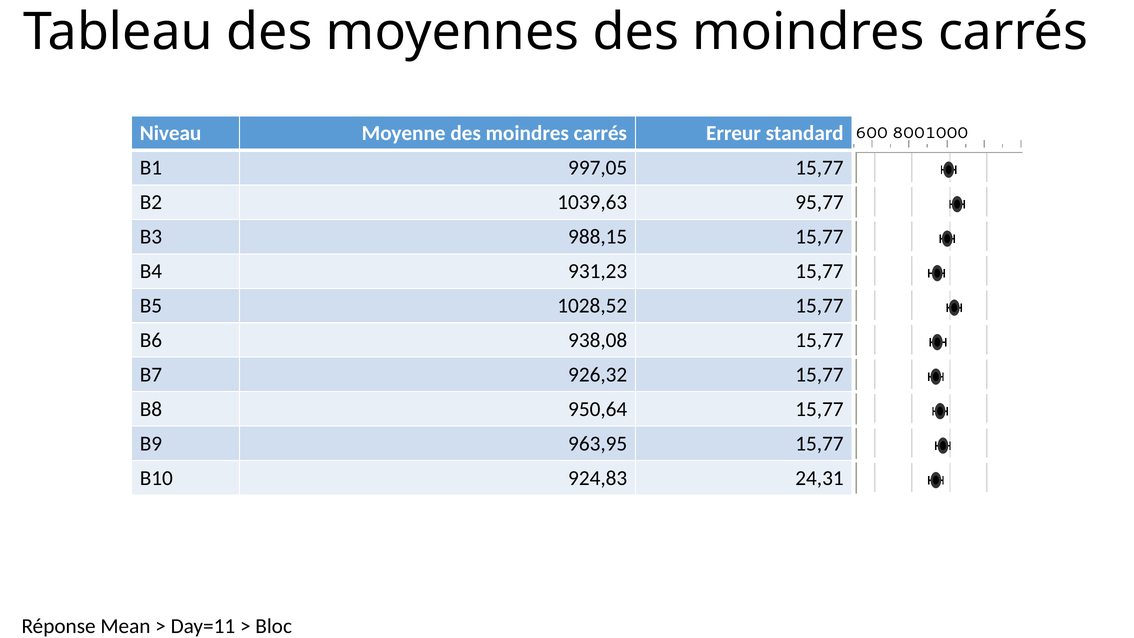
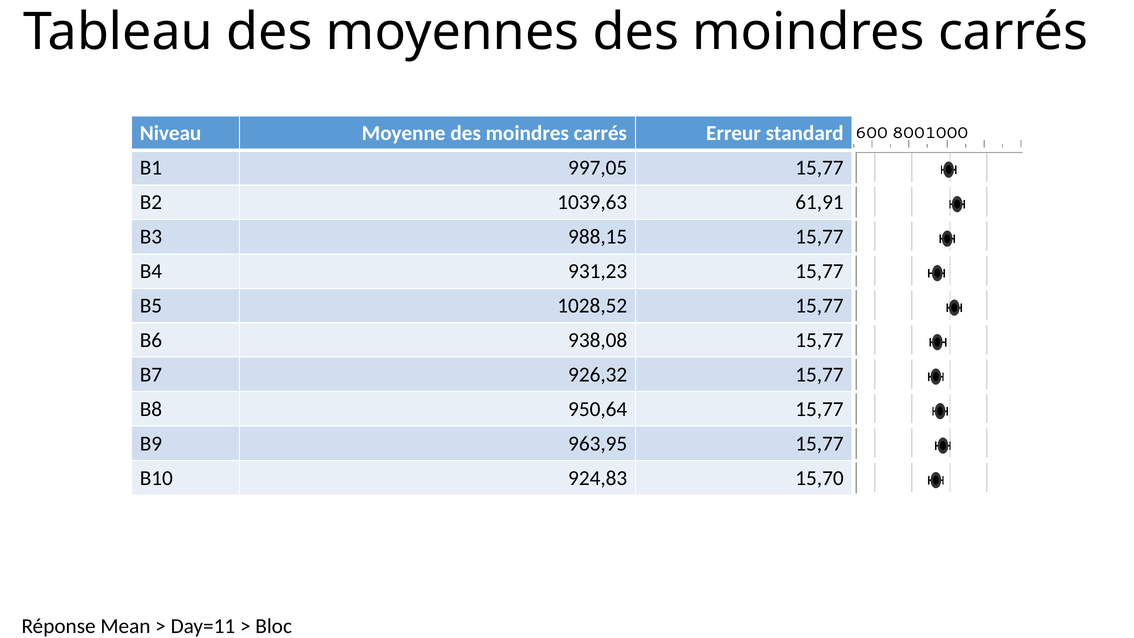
95,77: 95,77 -> 61,91
24,31: 24,31 -> 15,70
